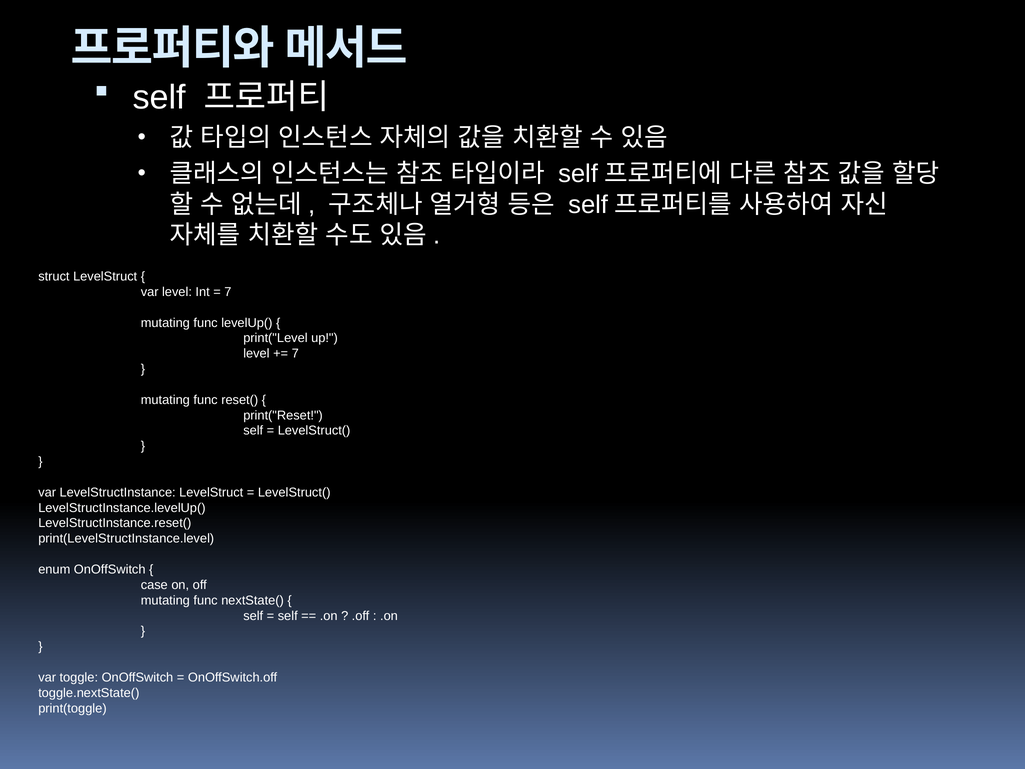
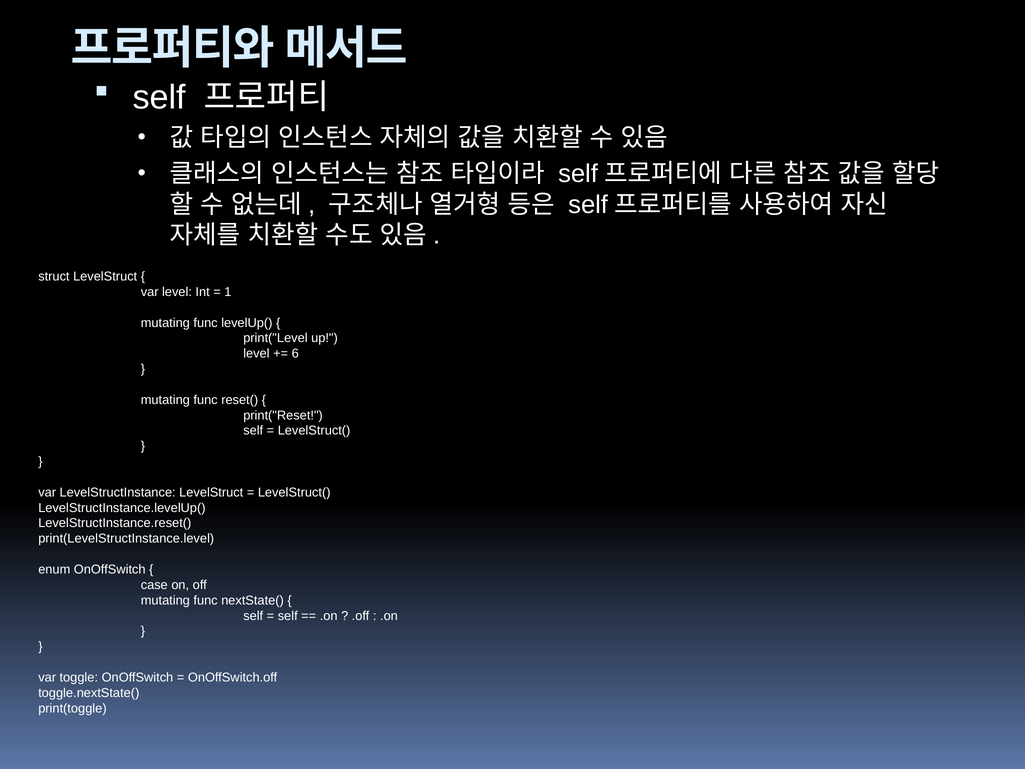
7 at (228, 292): 7 -> 1
7 at (295, 354): 7 -> 6
